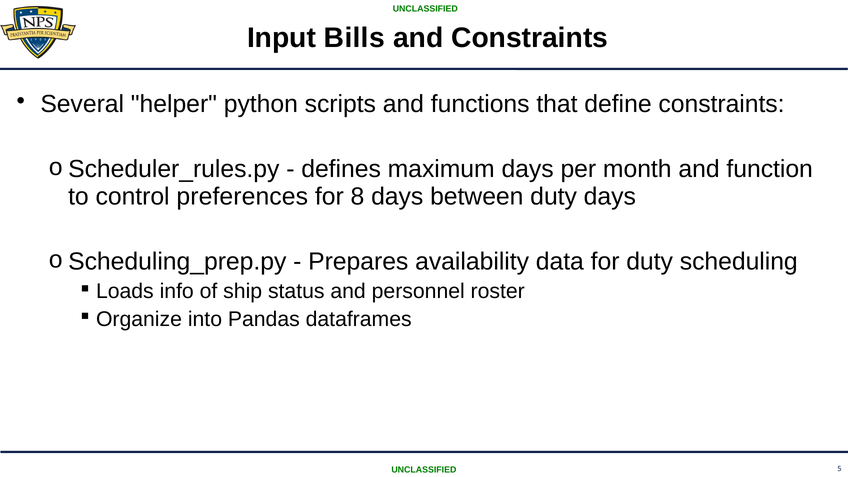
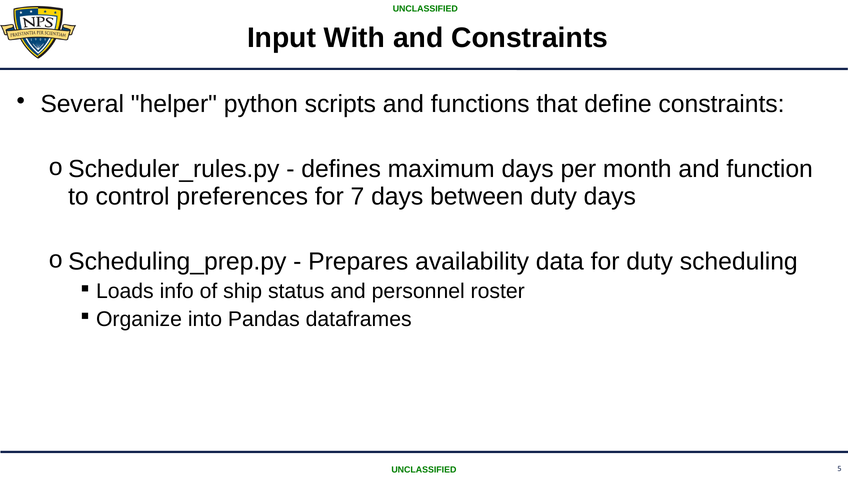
Bills: Bills -> With
8: 8 -> 7
